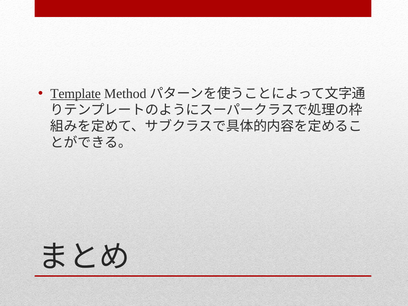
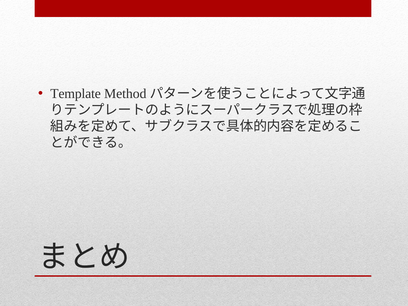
Template underline: present -> none
